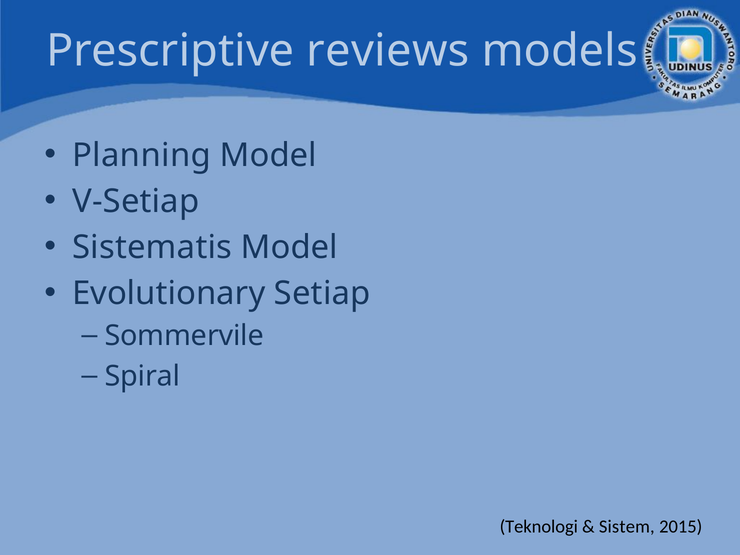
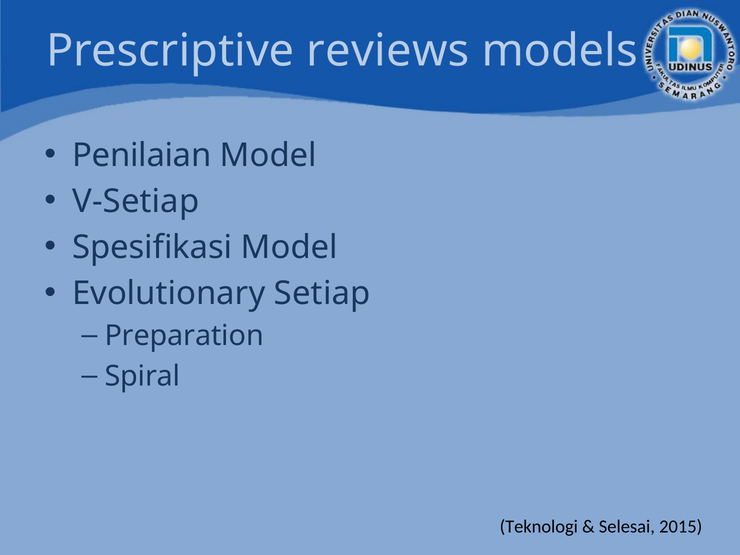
Planning: Planning -> Penilaian
Sistematis: Sistematis -> Spesifikasi
Sommervile: Sommervile -> Preparation
Sistem: Sistem -> Selesai
